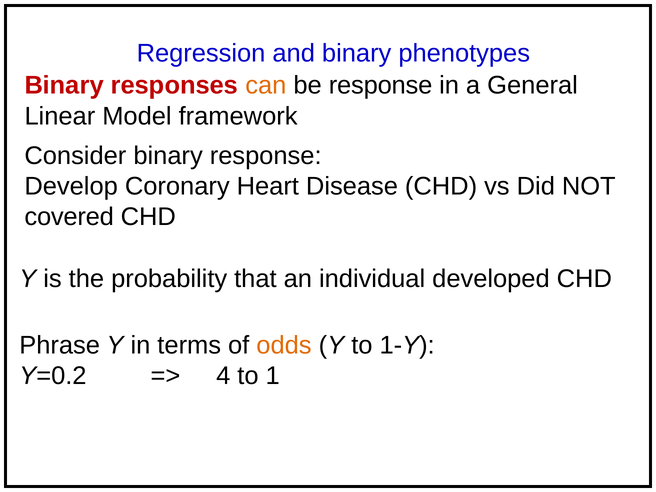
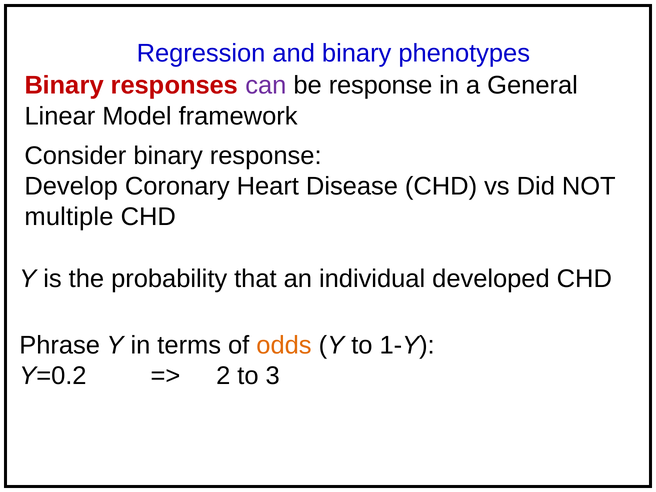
can colour: orange -> purple
covered: covered -> multiple
4: 4 -> 2
1: 1 -> 3
